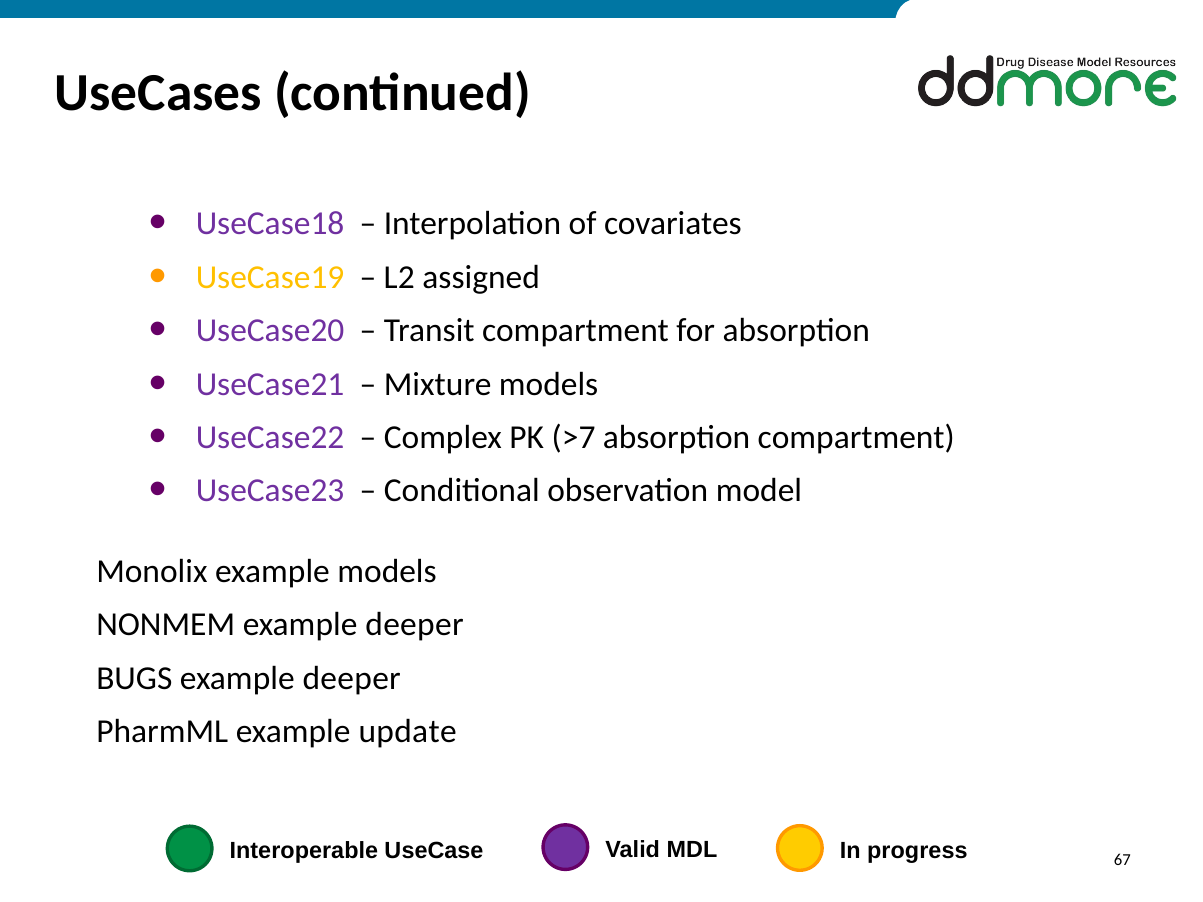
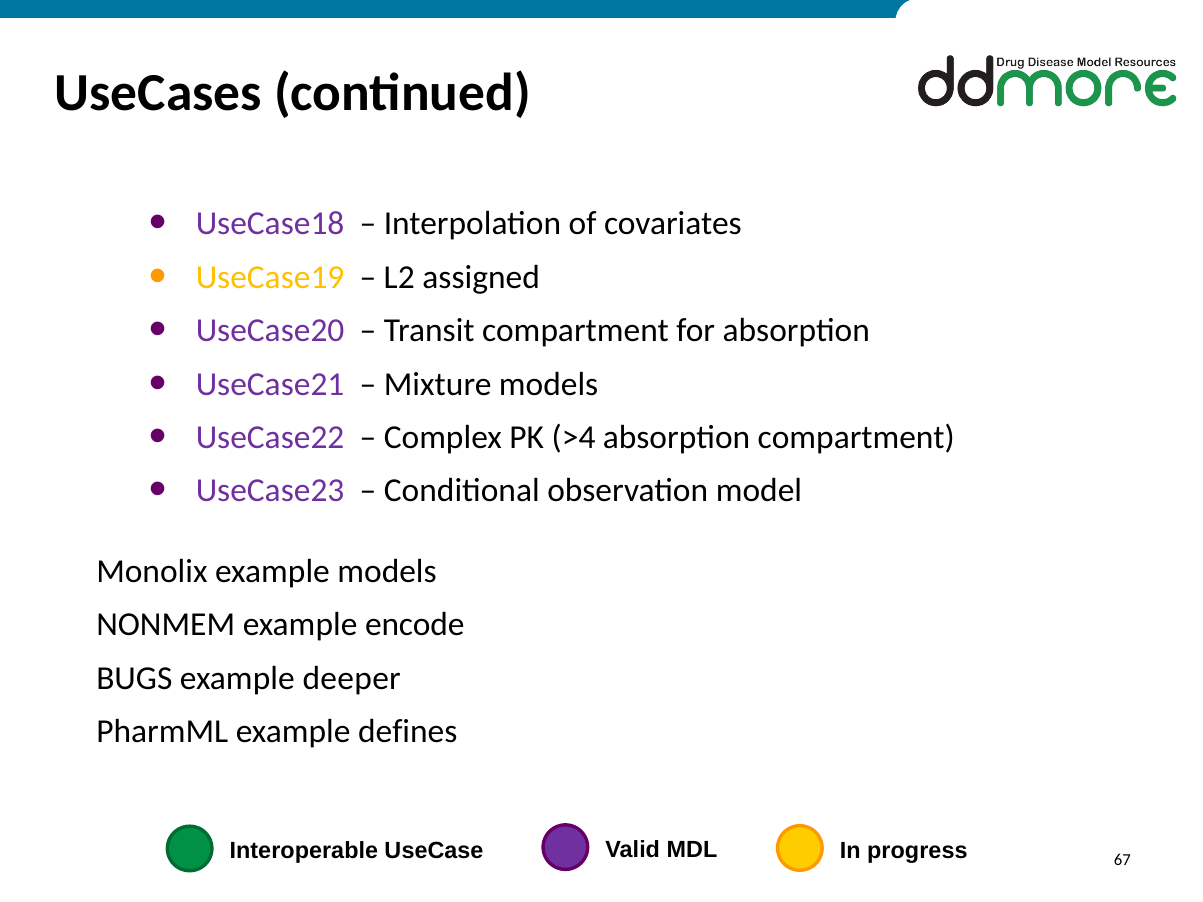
>7: >7 -> >4
deeper at (415, 625): deeper -> encode
update: update -> defines
